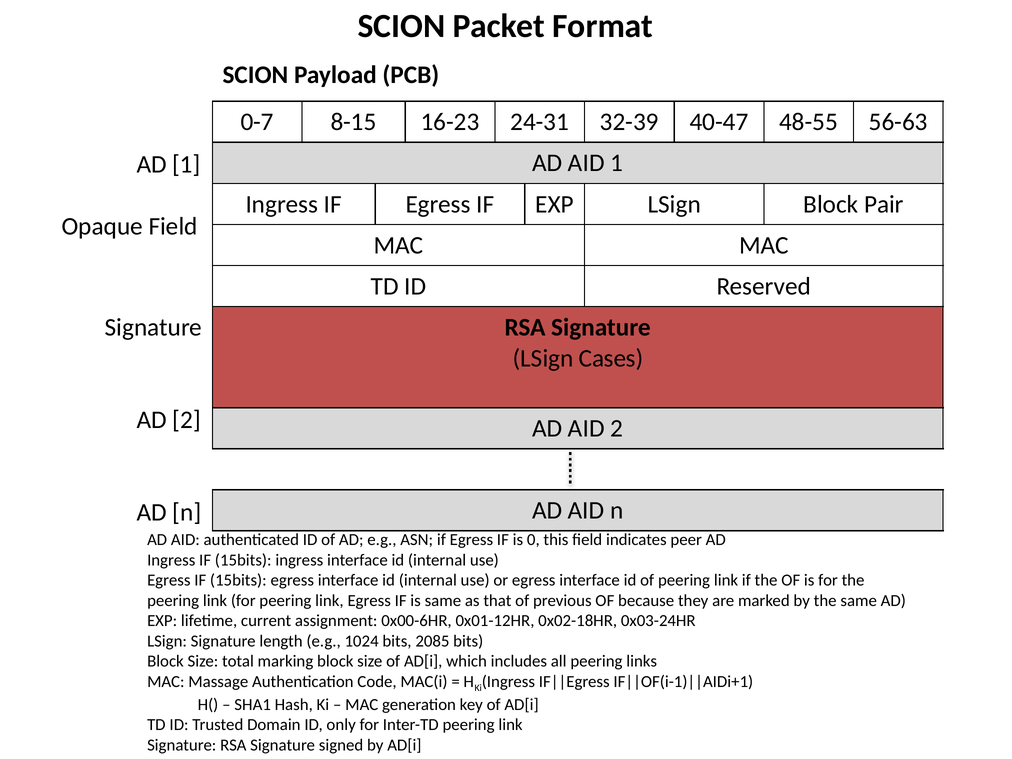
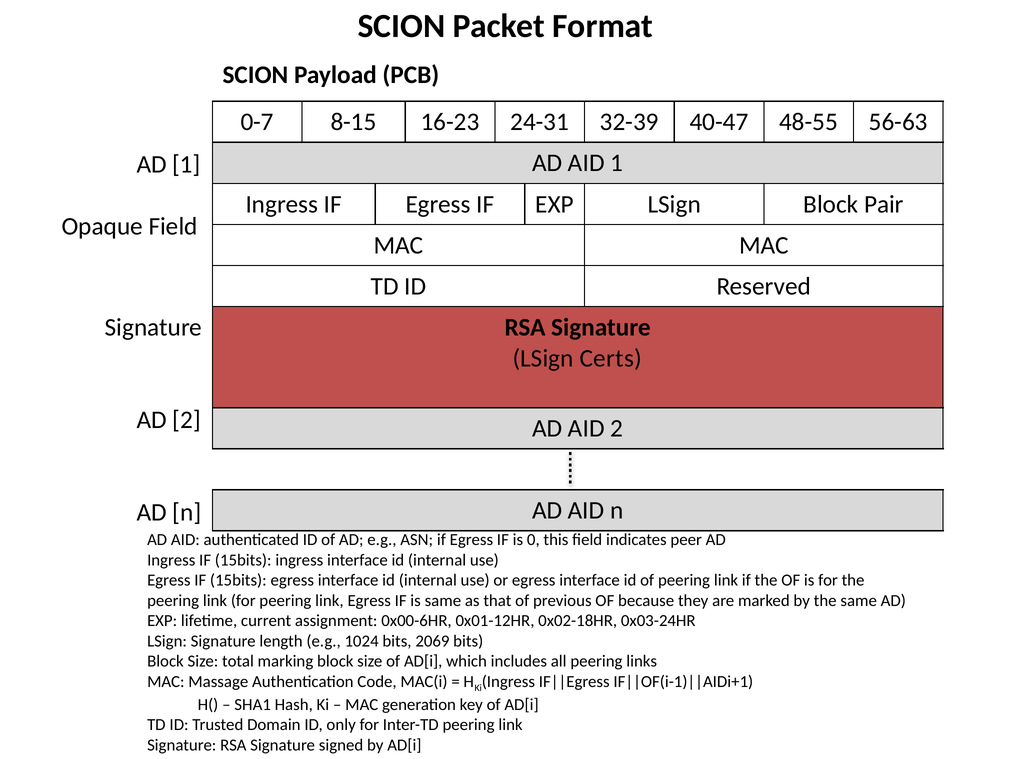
Cases: Cases -> Certs
2085: 2085 -> 2069
